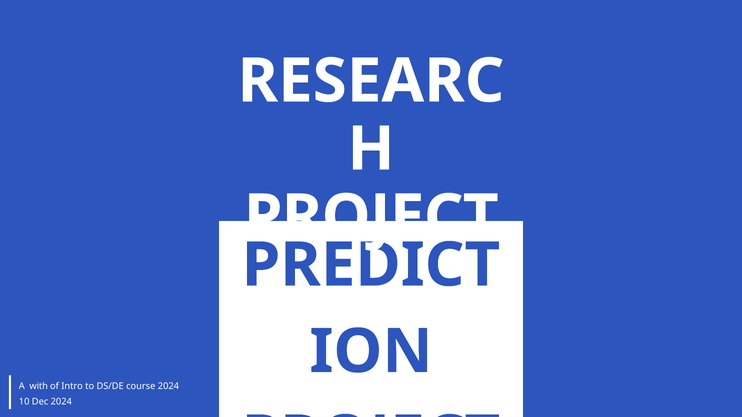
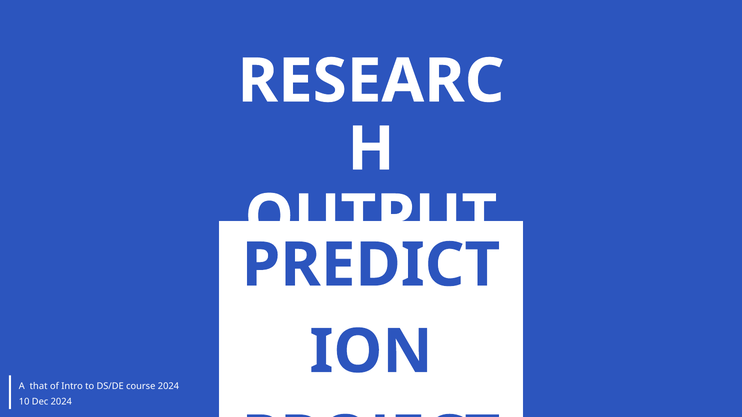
PROJECT at (371, 217): PROJECT -> OUTPUT
with: with -> that
